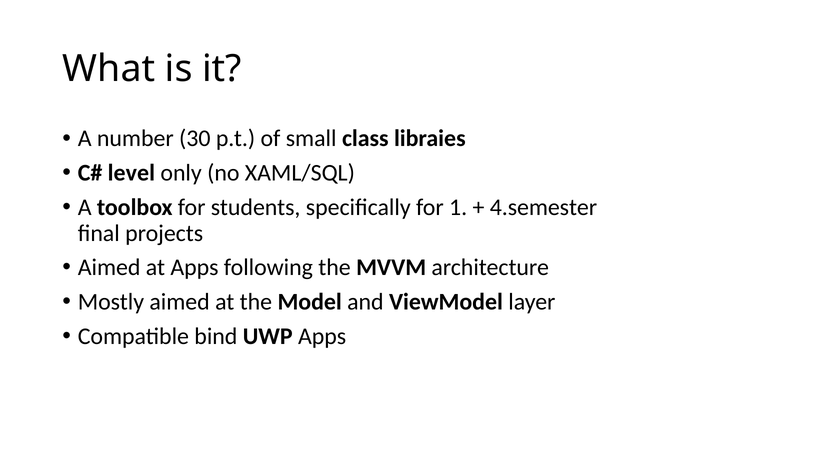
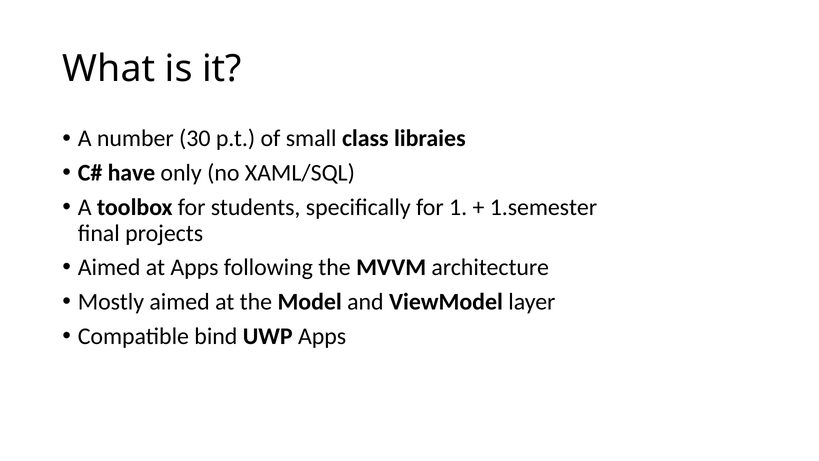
level: level -> have
4.semester: 4.semester -> 1.semester
